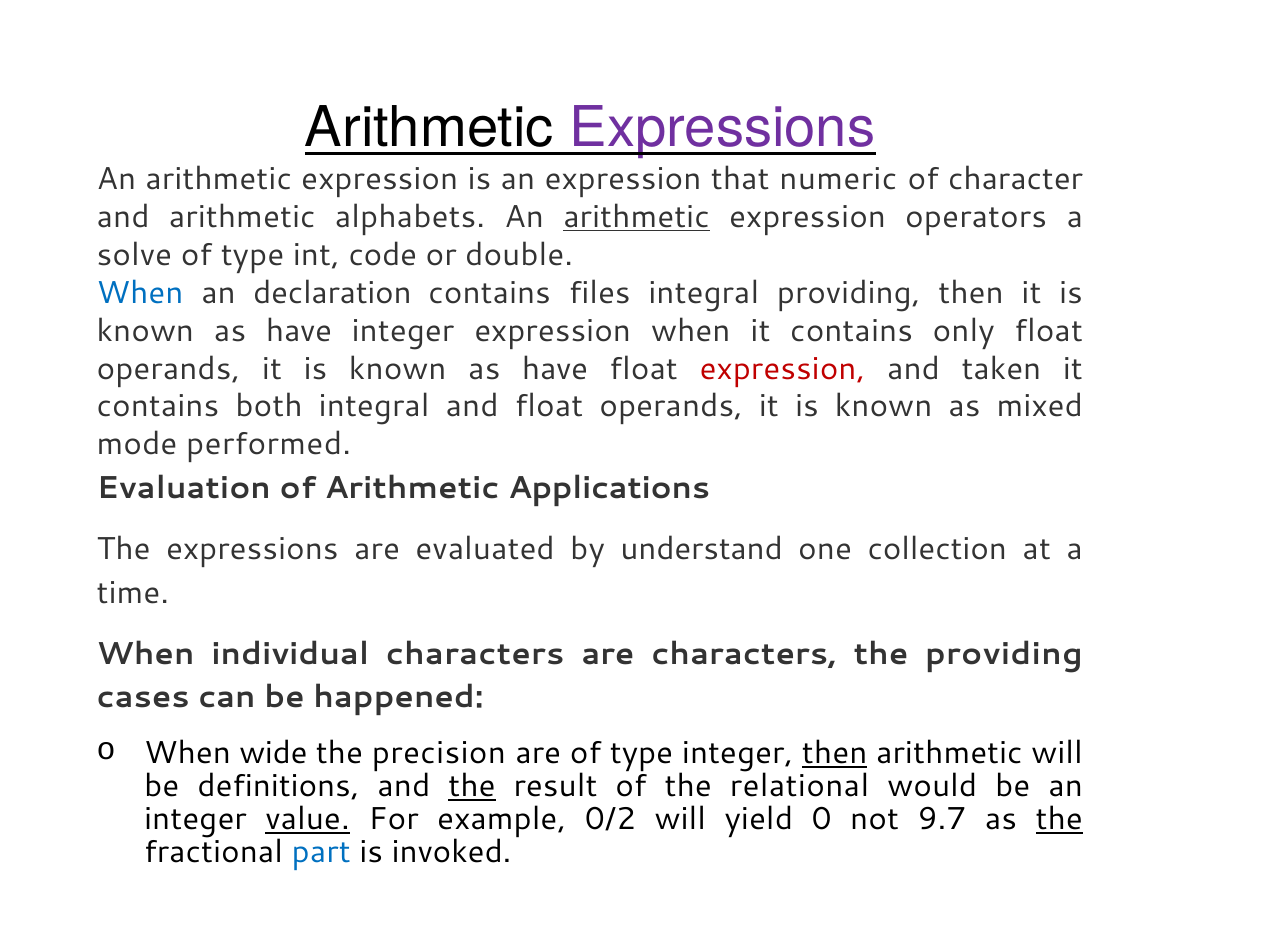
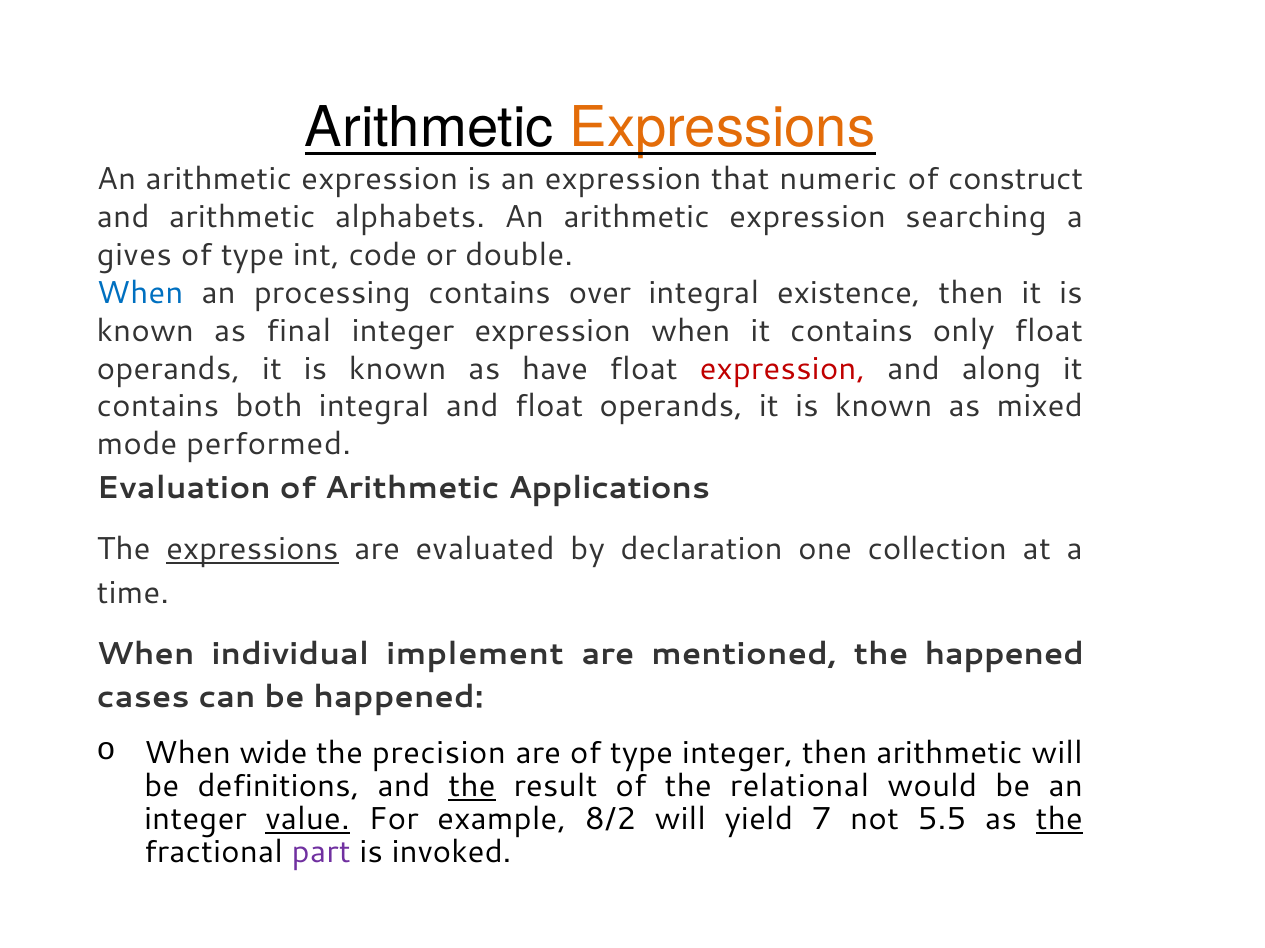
Expressions at (722, 128) colour: purple -> orange
character: character -> construct
arithmetic at (636, 217) underline: present -> none
operators: operators -> searching
solve: solve -> gives
declaration: declaration -> processing
files: files -> over
integral providing: providing -> existence
have at (299, 331): have -> final
taken: taken -> along
expressions at (252, 550) underline: none -> present
understand: understand -> declaration
individual characters: characters -> implement
are characters: characters -> mentioned
the providing: providing -> happened
then at (835, 754) underline: present -> none
0/2: 0/2 -> 8/2
0: 0 -> 7
9.7: 9.7 -> 5.5
part colour: blue -> purple
